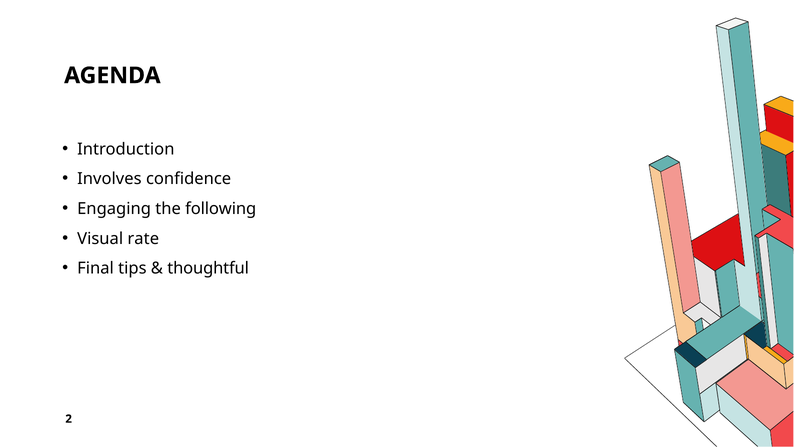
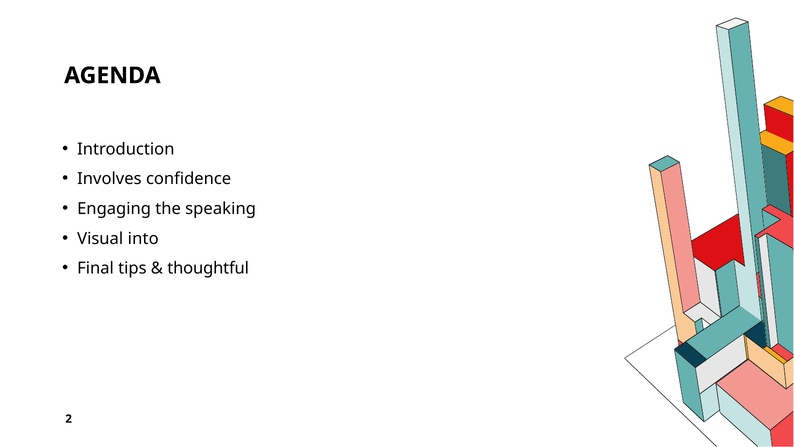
following: following -> speaking
rate: rate -> into
